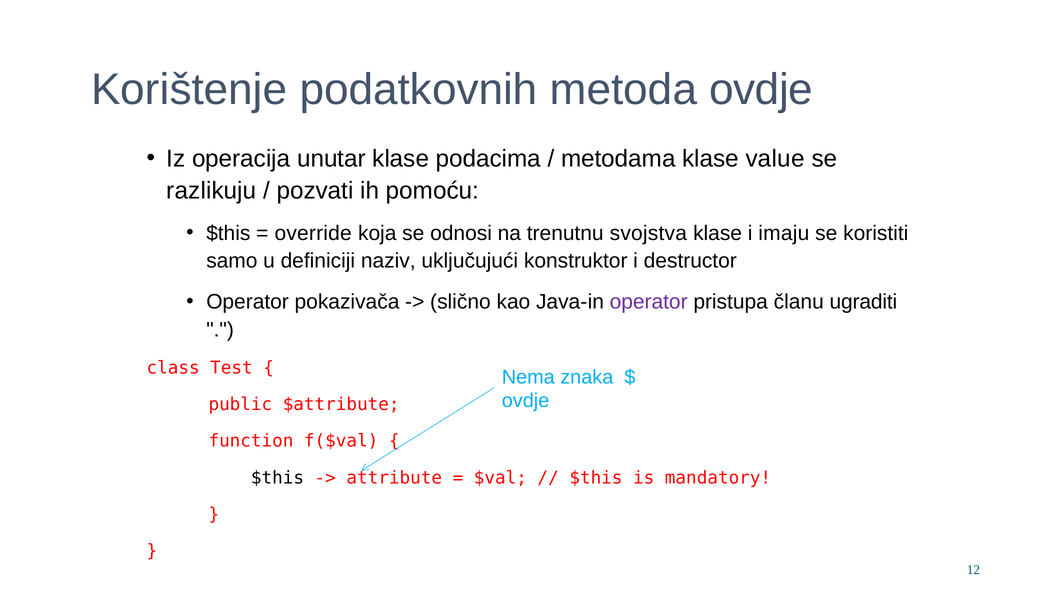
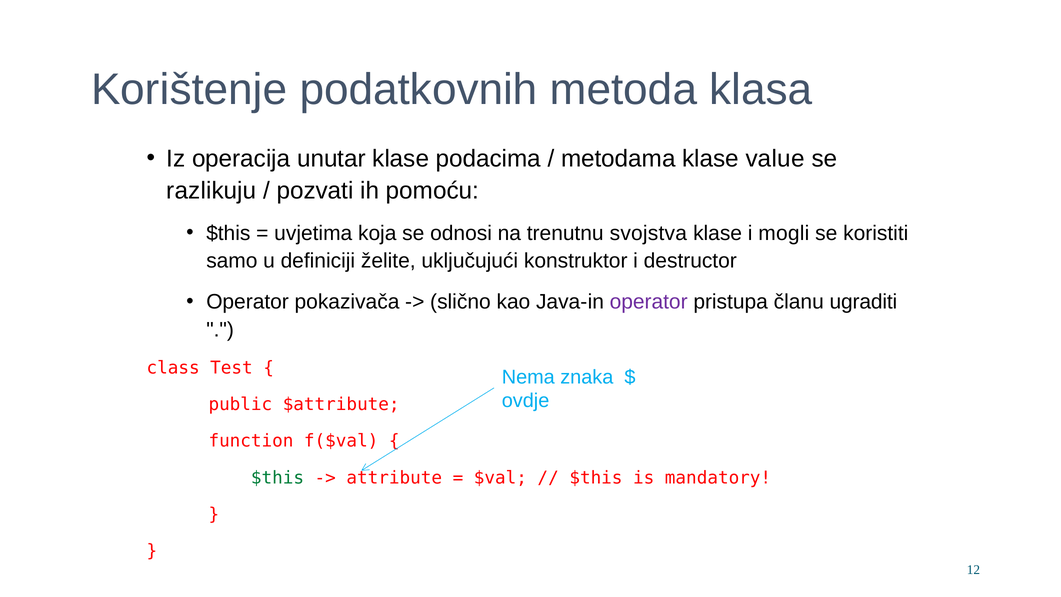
metoda ovdje: ovdje -> klasa
override: override -> uvjetima
imaju: imaju -> mogli
naziv: naziv -> želite
$this at (278, 478) colour: black -> green
